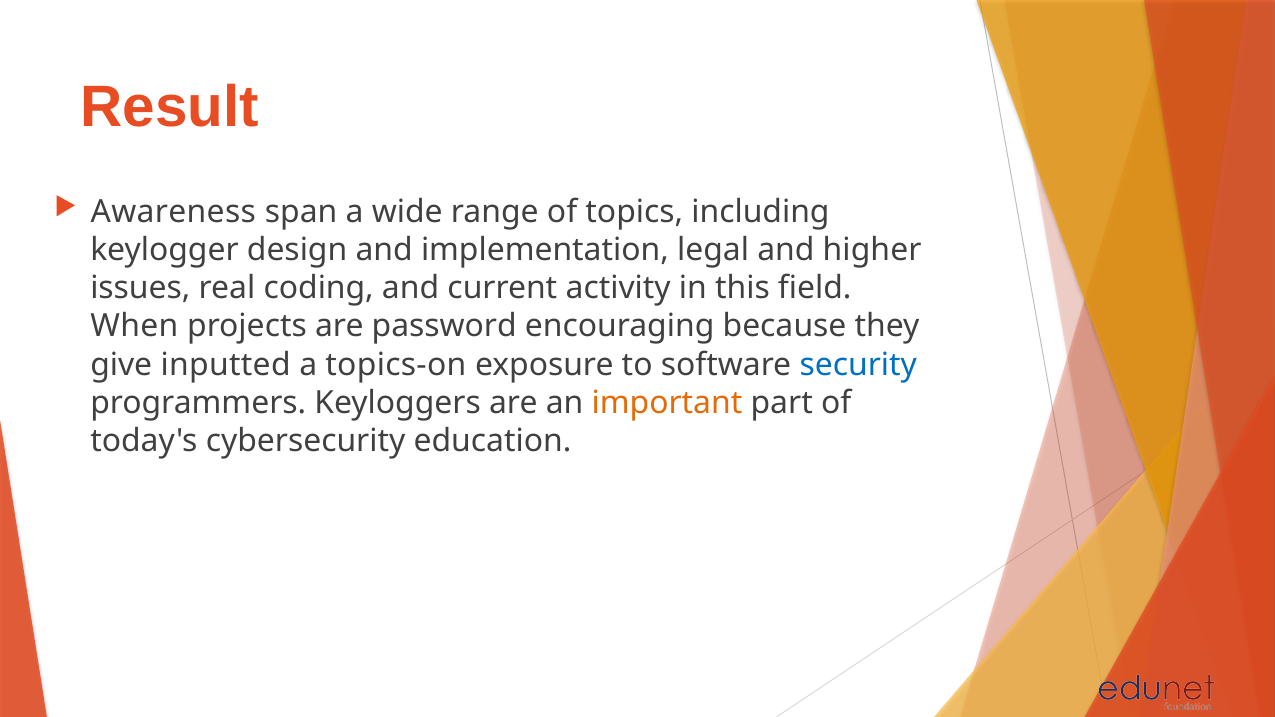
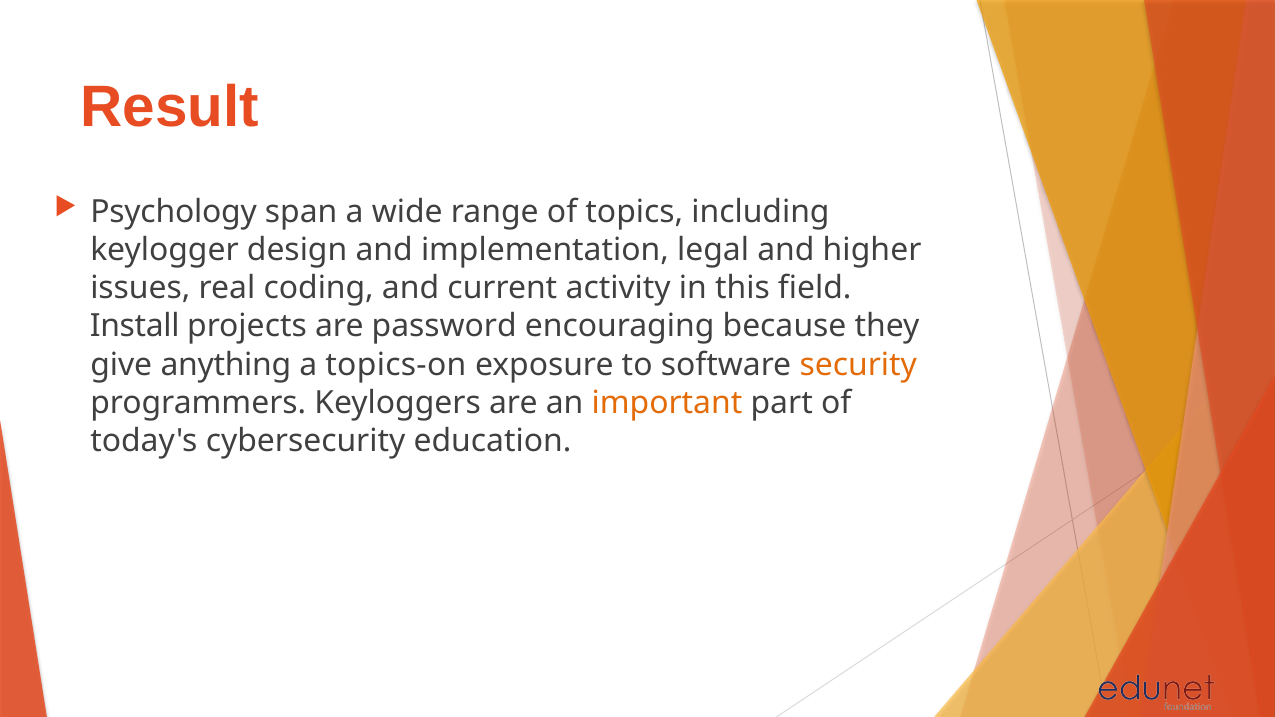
Awareness: Awareness -> Psychology
When: When -> Install
inputted: inputted -> anything
security colour: blue -> orange
